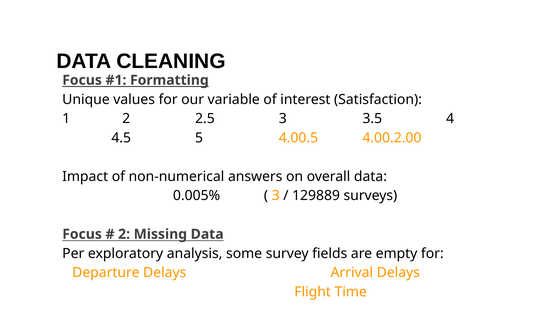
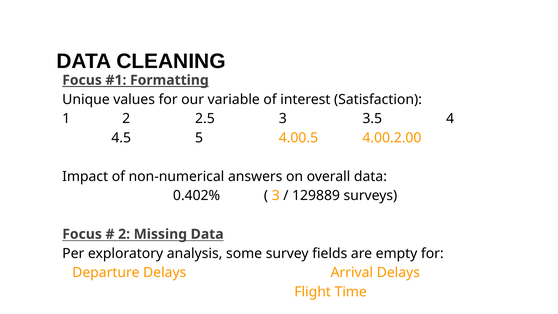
0.005%: 0.005% -> 0.402%
